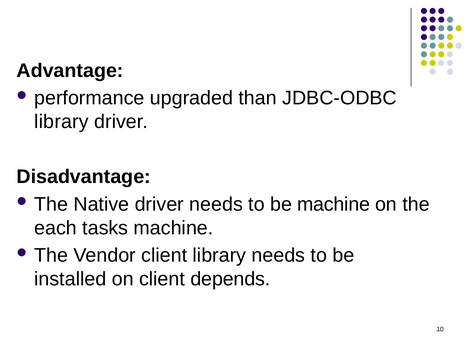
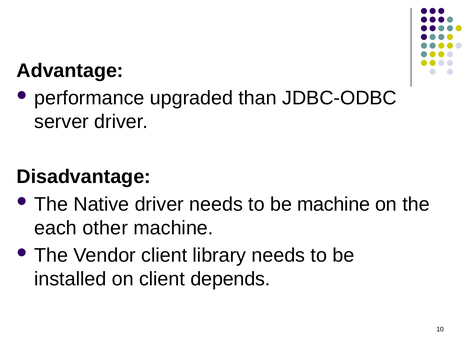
library at (61, 122): library -> server
tasks: tasks -> other
